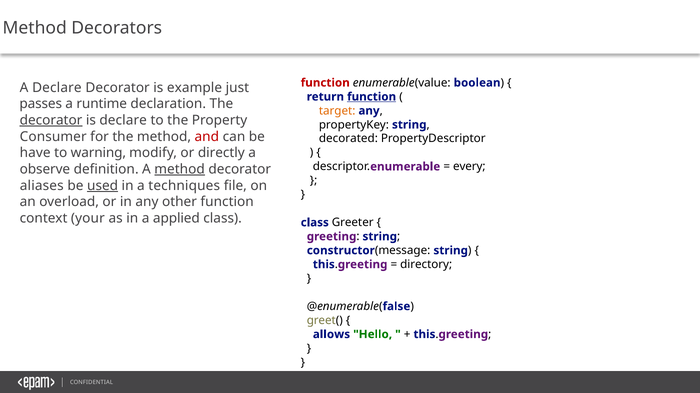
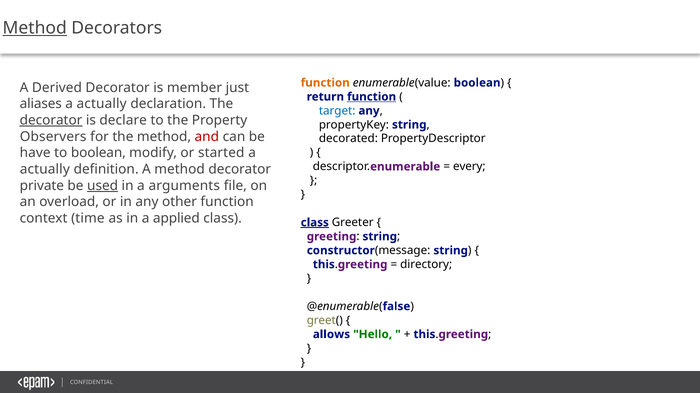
Method at (35, 28) underline: none -> present
function at (325, 83) colour: red -> orange
A Declare: Declare -> Derived
example: example -> member
passes: passes -> aliases
runtime at (102, 104): runtime -> actually
target colour: orange -> blue
Consumer: Consumer -> Observers
to warning: warning -> boolean
directly: directly -> started
observe at (45, 170): observe -> actually
method at (180, 170) underline: present -> none
aliases: aliases -> private
techniques: techniques -> arguments
your: your -> time
class at (315, 223) underline: none -> present
